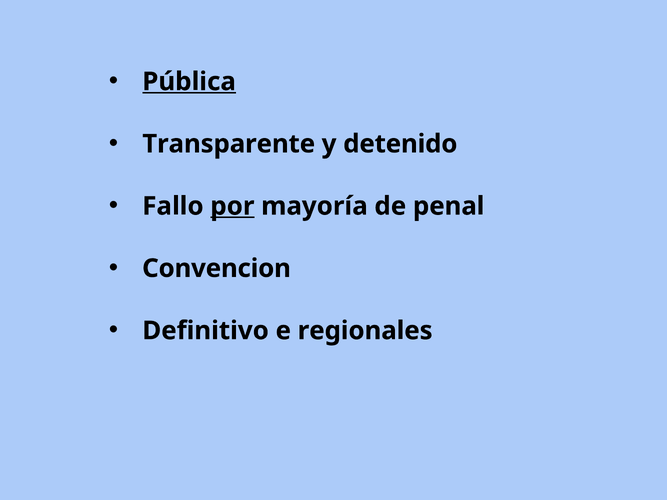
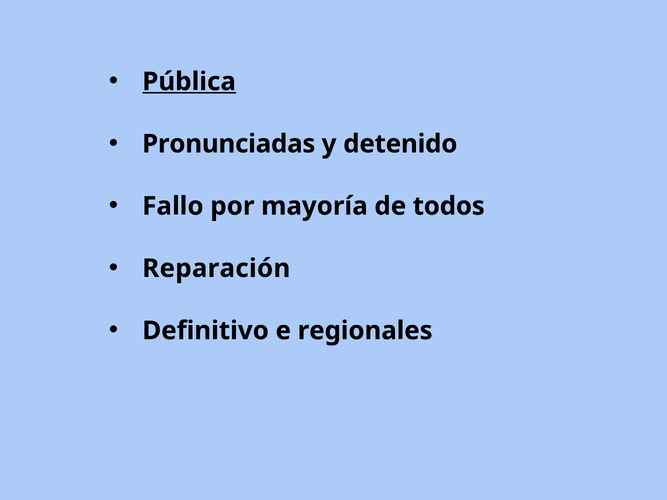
Transparente: Transparente -> Pronunciadas
por underline: present -> none
penal: penal -> todos
Convencion: Convencion -> Reparación
